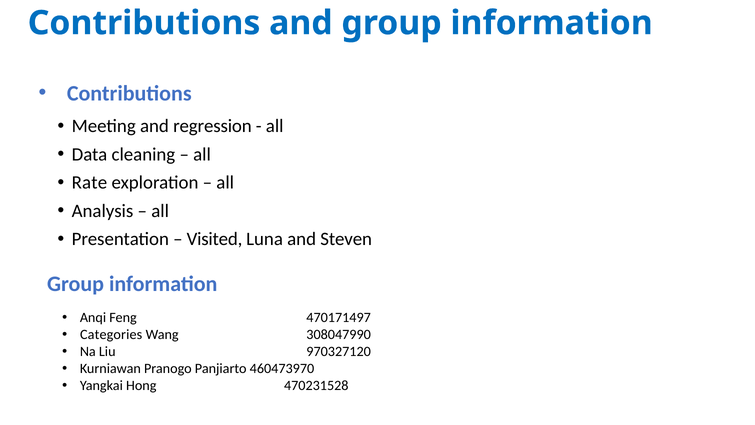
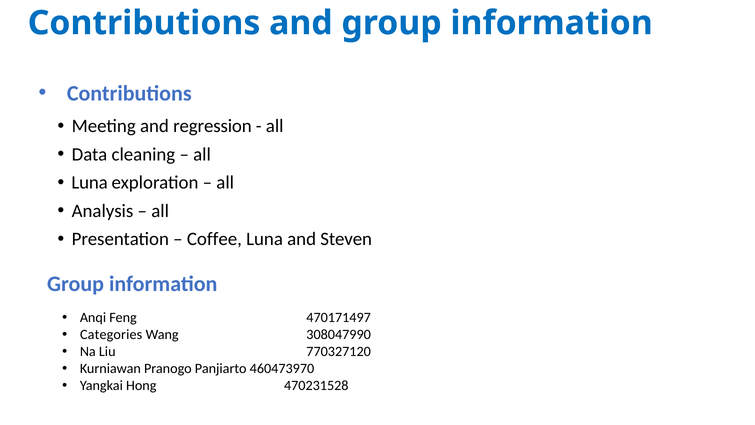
Rate at (89, 182): Rate -> Luna
Visited: Visited -> Coffee
970327120: 970327120 -> 770327120
